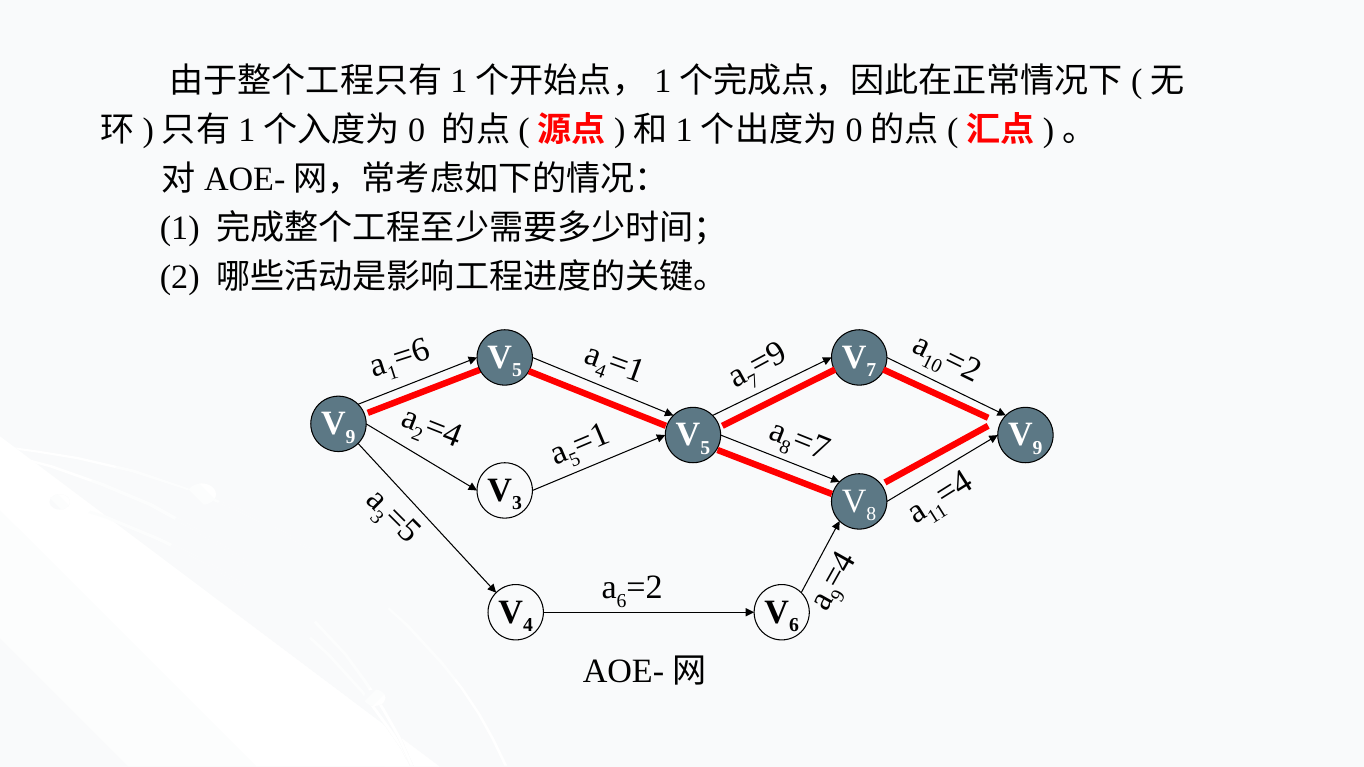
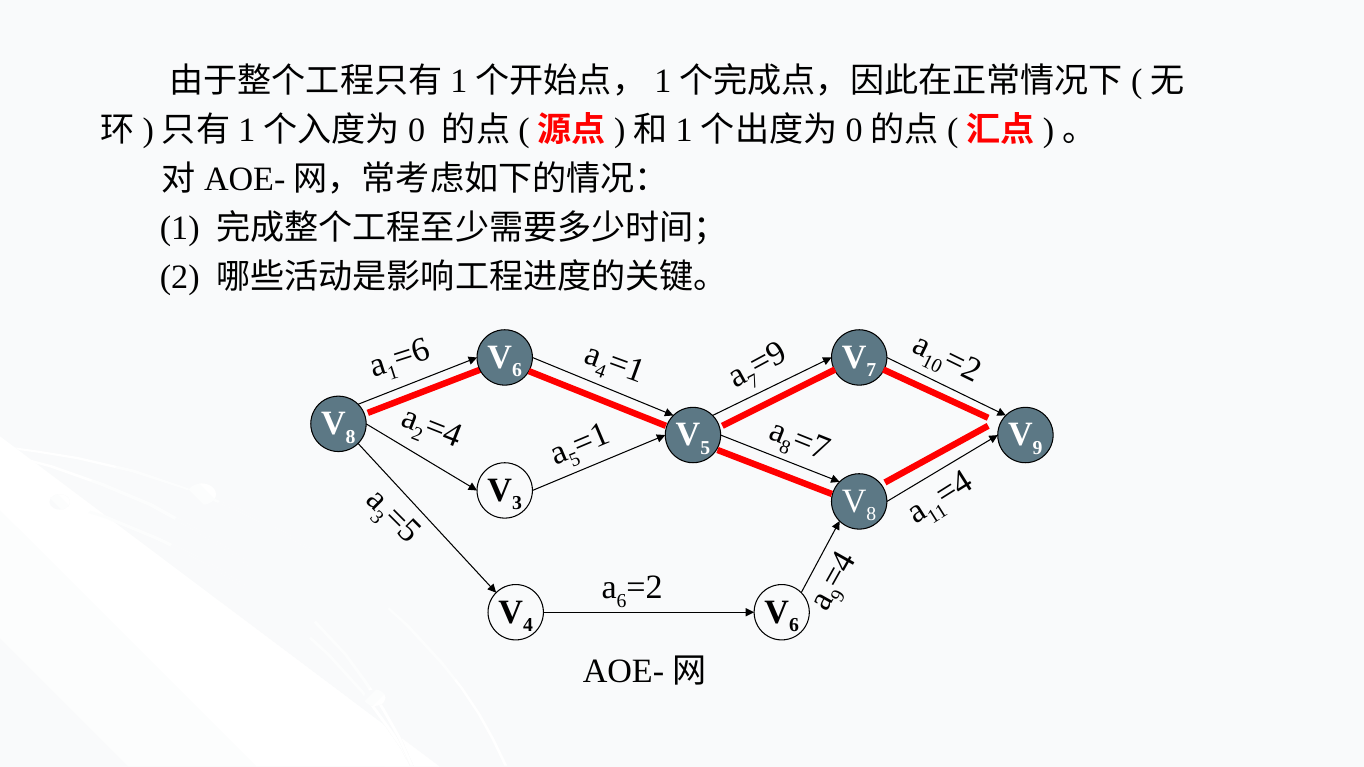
5 at (517, 370): 5 -> 6
9 at (351, 437): 9 -> 8
